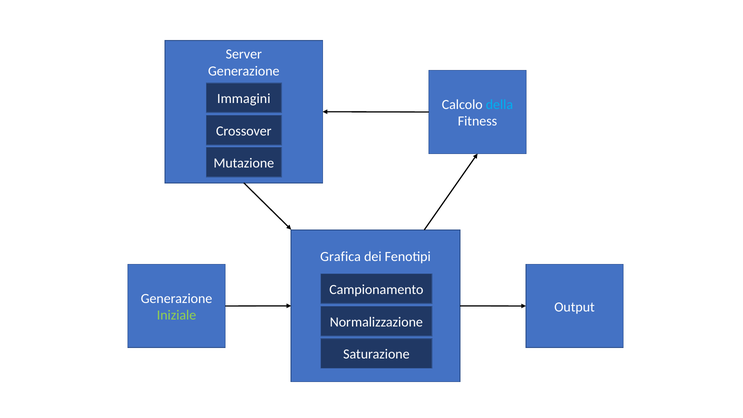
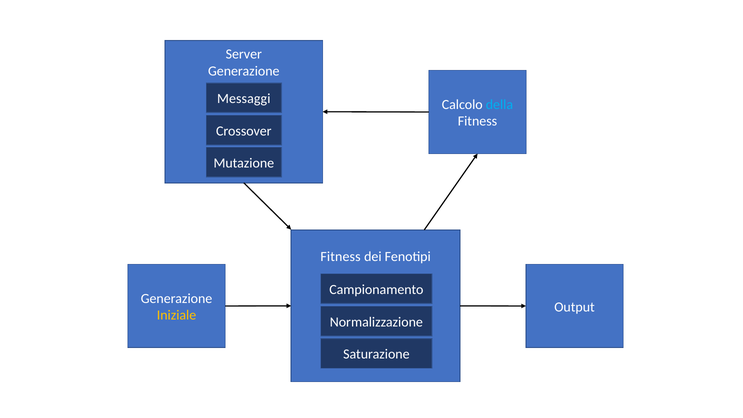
Immagini: Immagini -> Messaggi
Grafica at (341, 257): Grafica -> Fitness
Iniziale colour: light green -> yellow
